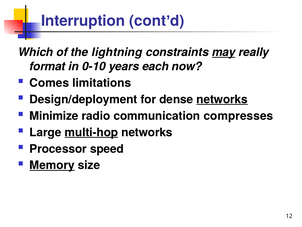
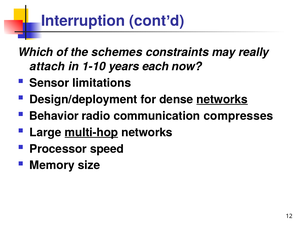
lightning: lightning -> schemes
may underline: present -> none
format: format -> attach
0-10: 0-10 -> 1-10
Comes: Comes -> Sensor
Minimize: Minimize -> Behavior
Memory underline: present -> none
